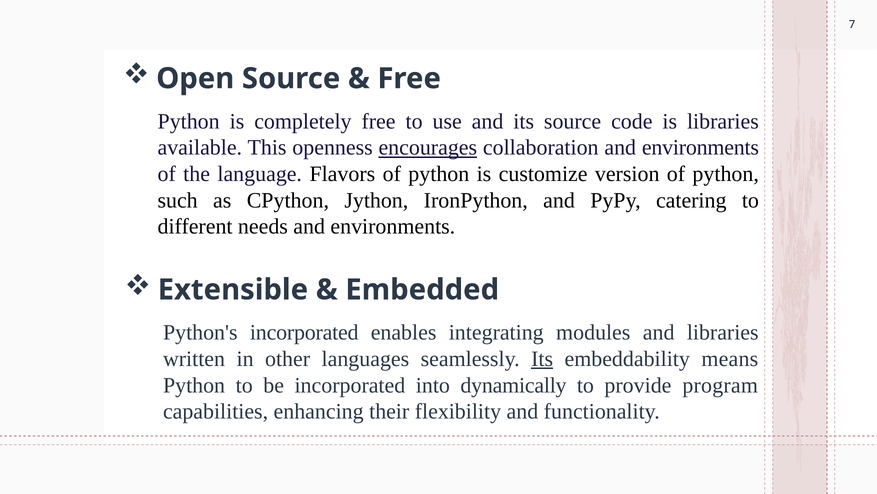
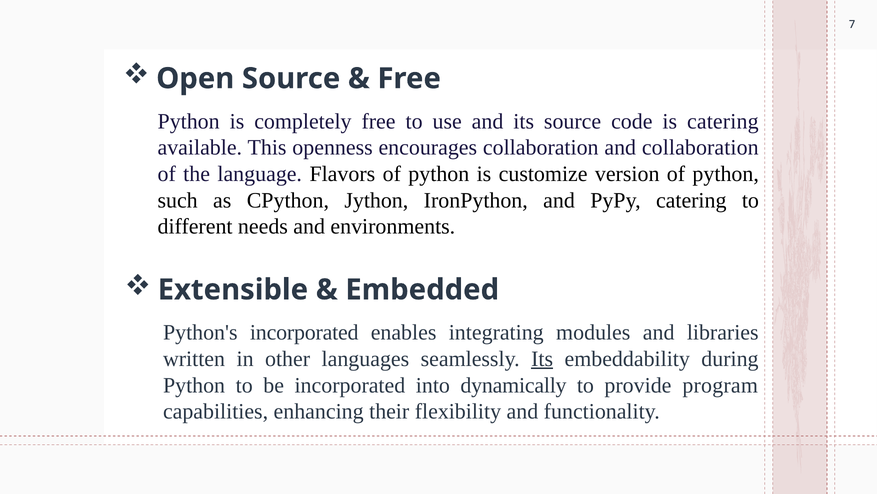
is libraries: libraries -> catering
encourages underline: present -> none
collaboration and environments: environments -> collaboration
means: means -> during
